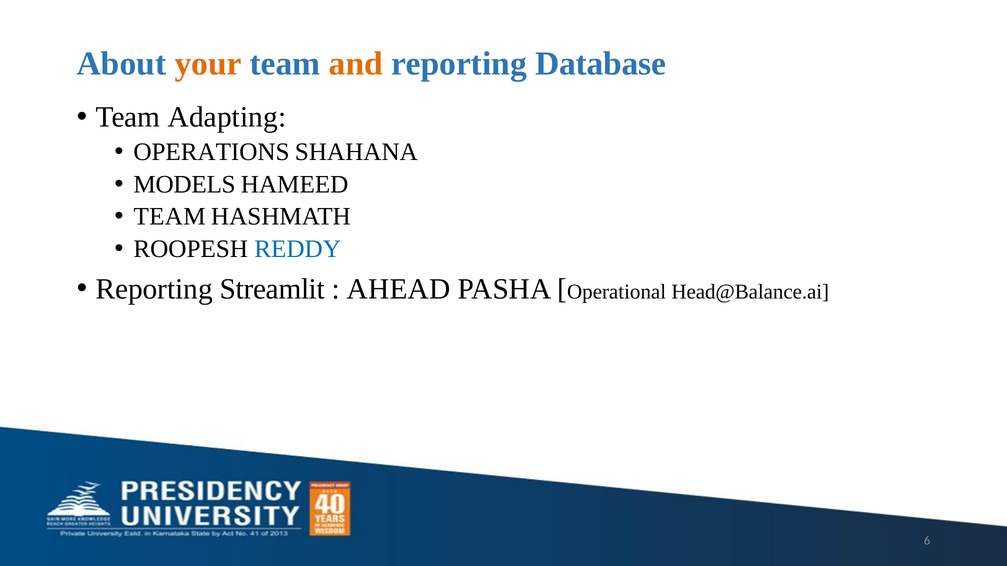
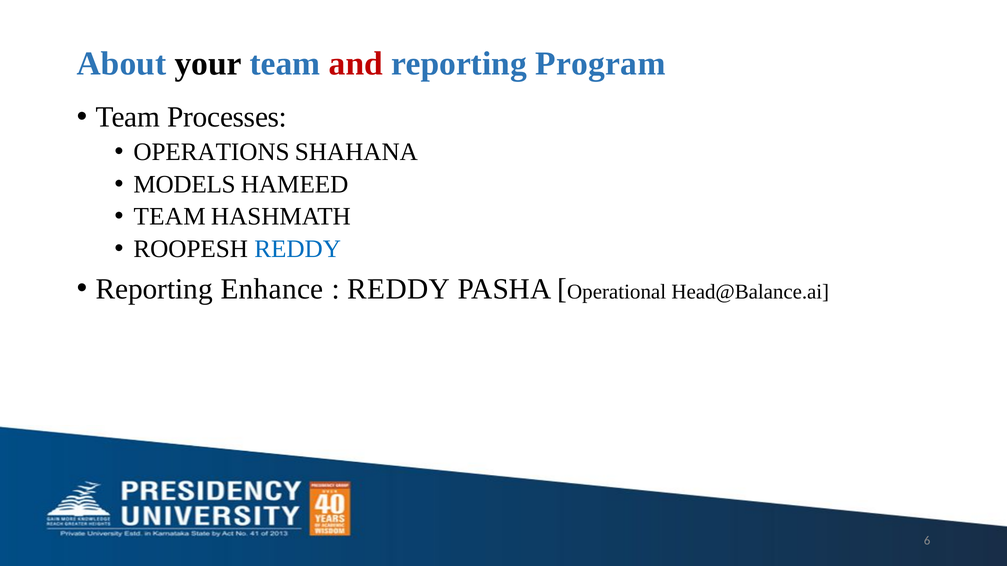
your colour: orange -> black
and colour: orange -> red
Database: Database -> Program
Adapting: Adapting -> Processes
Streamlit: Streamlit -> Enhance
AHEAD at (399, 289): AHEAD -> REDDY
